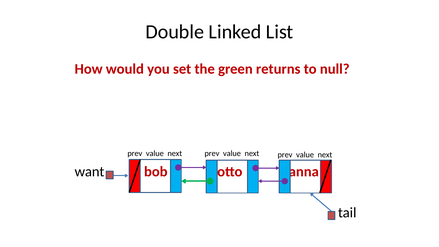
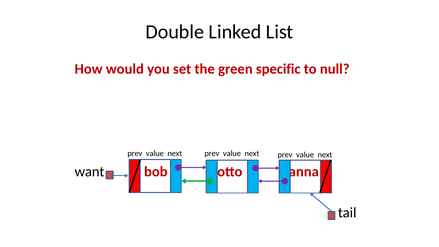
returns: returns -> specific
